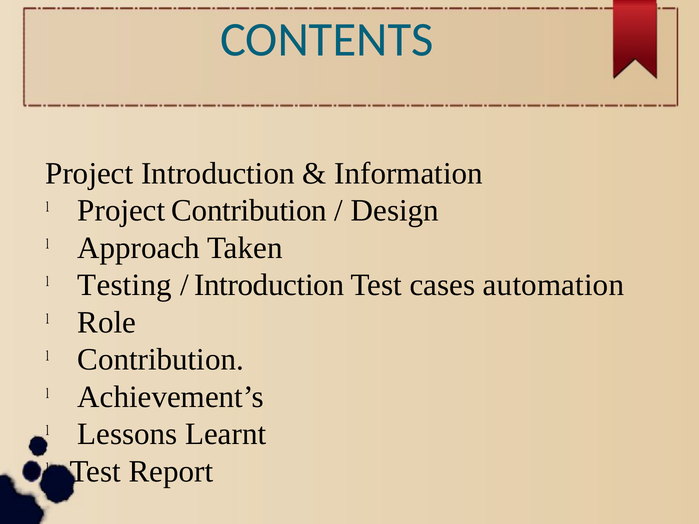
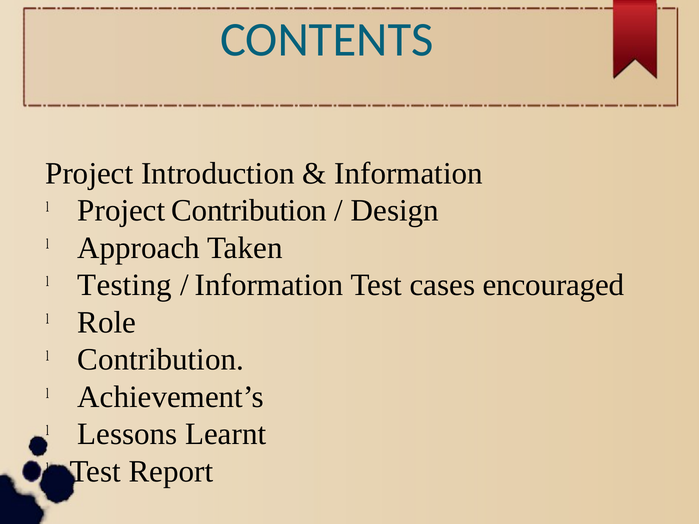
Introduction at (269, 285): Introduction -> Information
automation: automation -> encouraged
